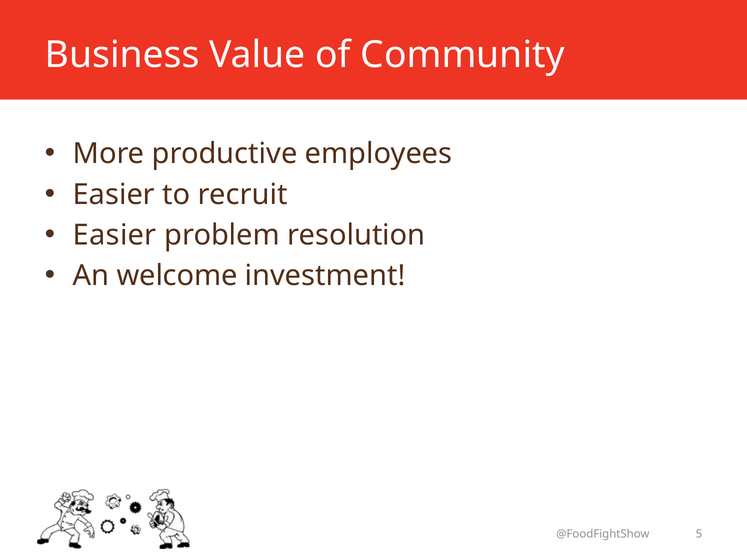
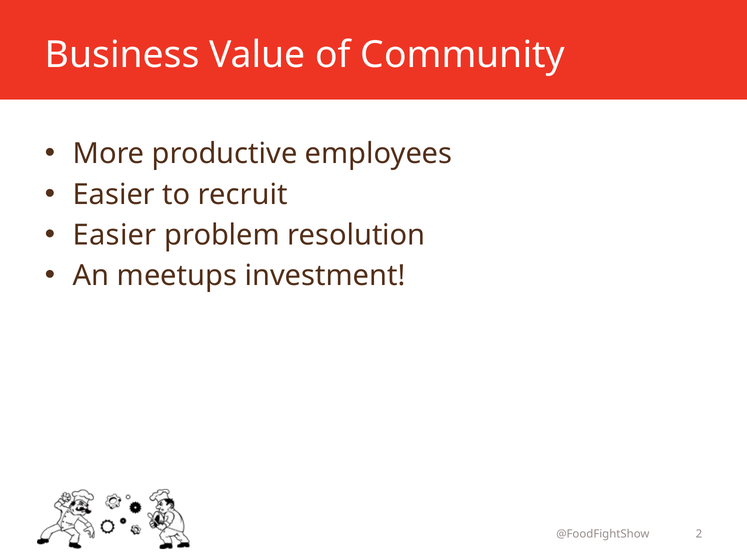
welcome: welcome -> meetups
5: 5 -> 2
